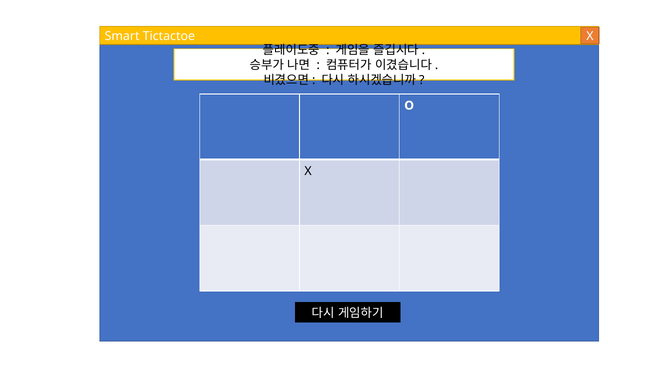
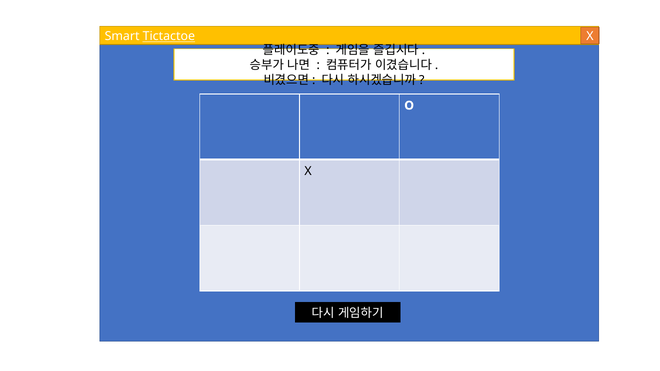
Tictactoe underline: none -> present
